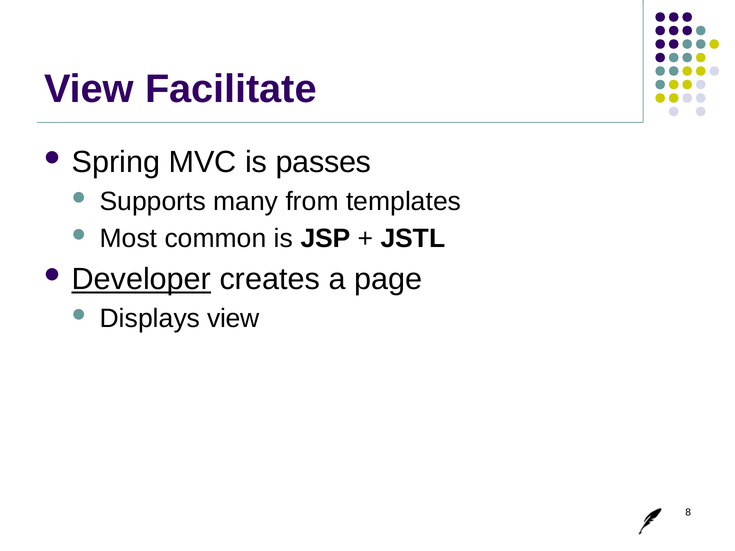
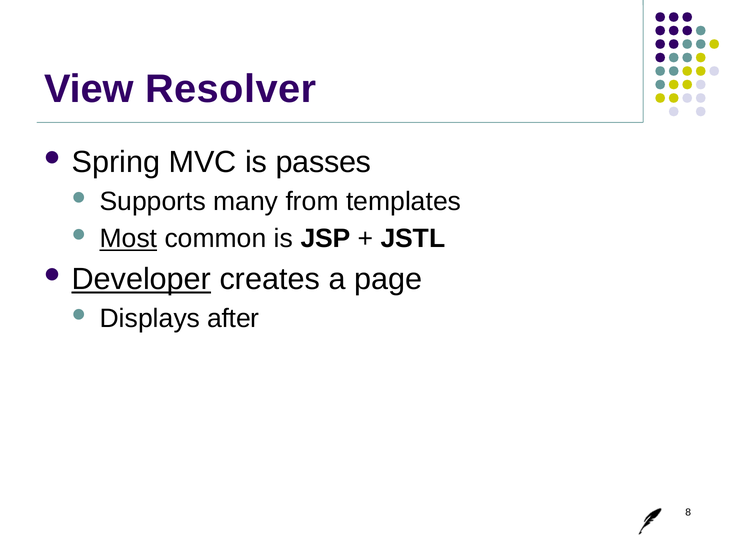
Facilitate: Facilitate -> Resolver
Most underline: none -> present
Displays view: view -> after
